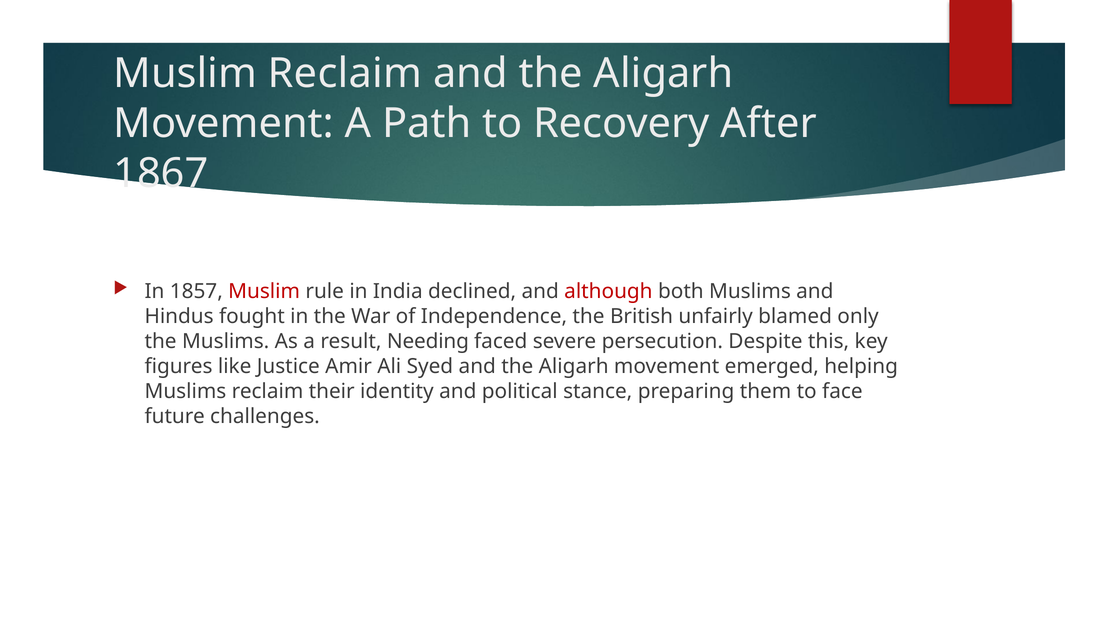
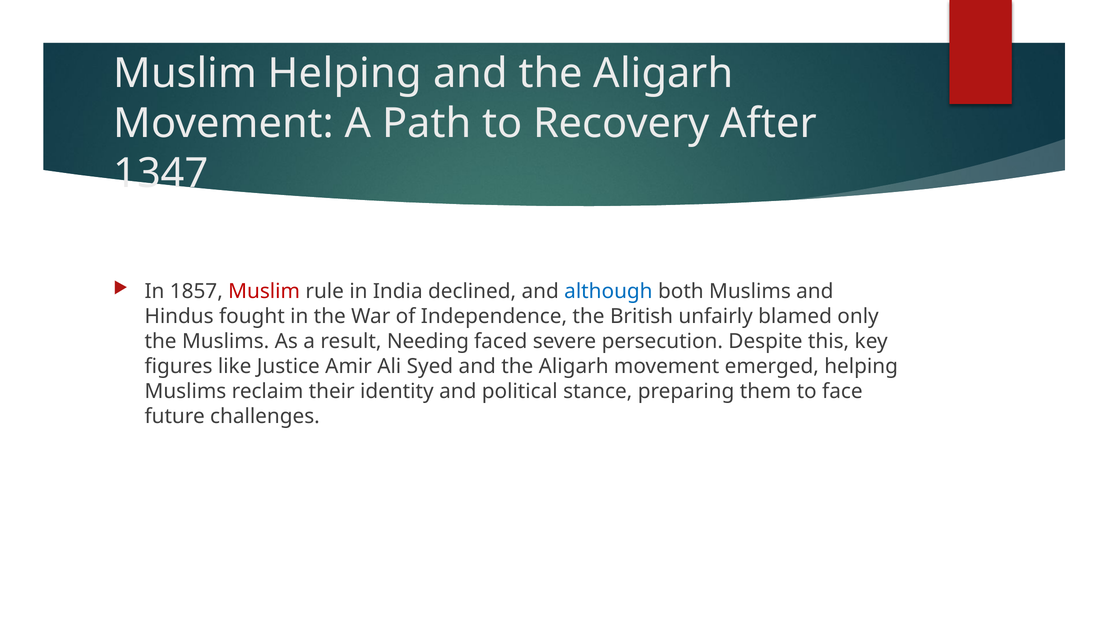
Muslim Reclaim: Reclaim -> Helping
1867: 1867 -> 1347
although colour: red -> blue
